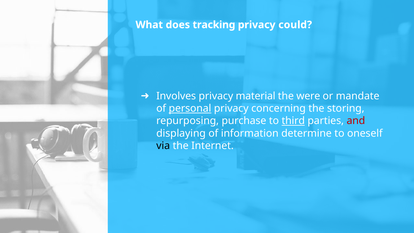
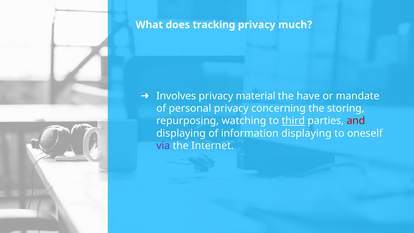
could: could -> much
were: were -> have
personal underline: present -> none
purchase: purchase -> watching
information determine: determine -> displaying
via colour: black -> purple
